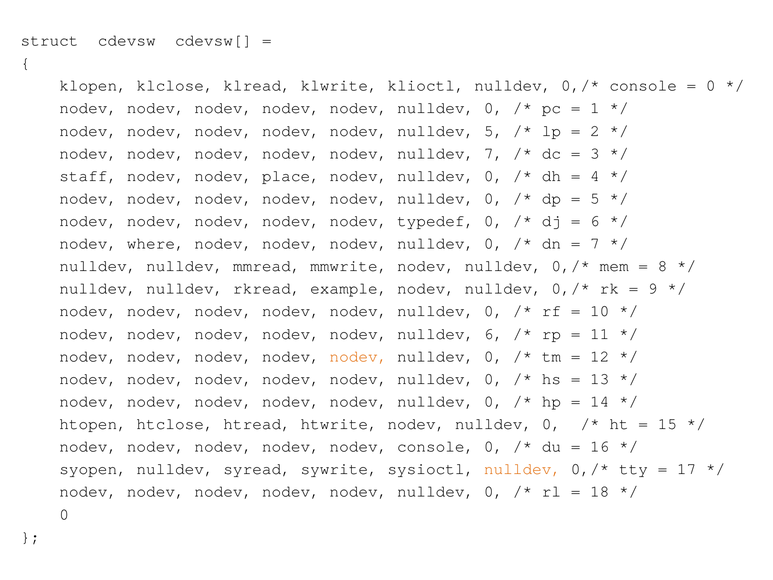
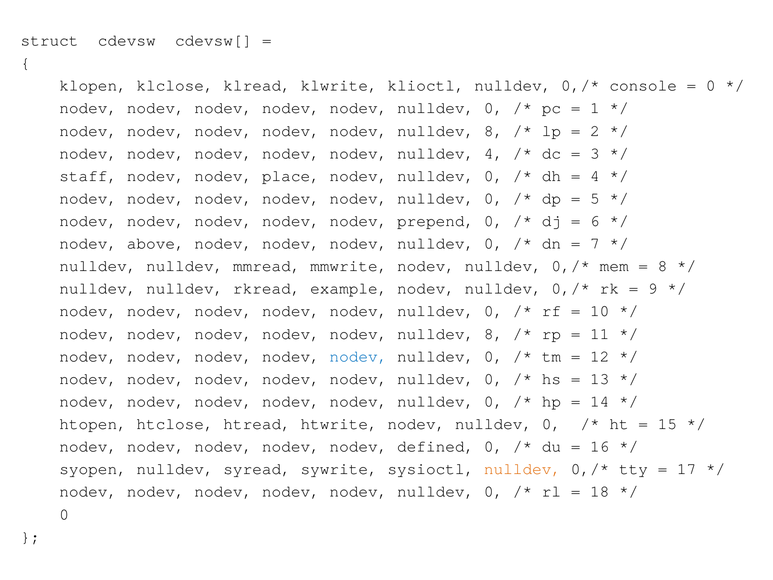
5 at (494, 131): 5 -> 8
nulldev 7: 7 -> 4
typedef: typedef -> prepend
where: where -> above
6 at (494, 334): 6 -> 8
nodev at (358, 356) colour: orange -> blue
nodev console: console -> defined
